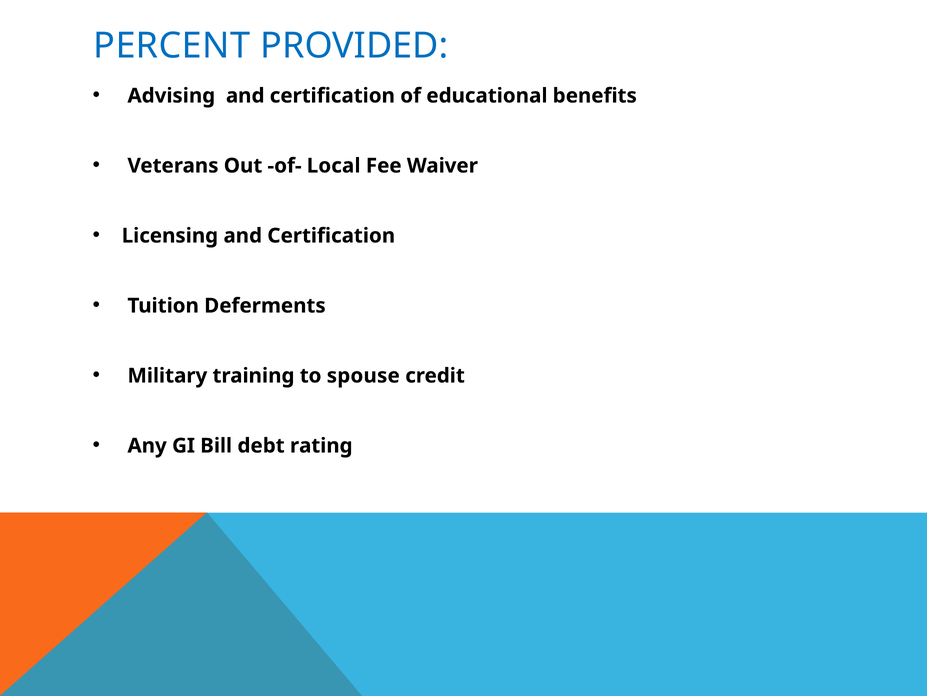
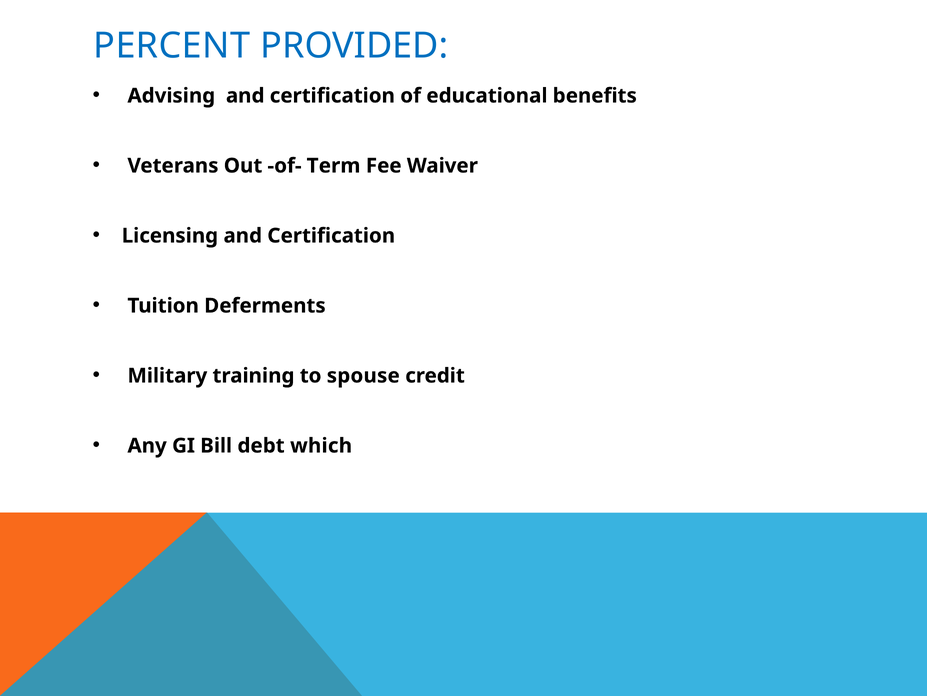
Local: Local -> Term
rating: rating -> which
